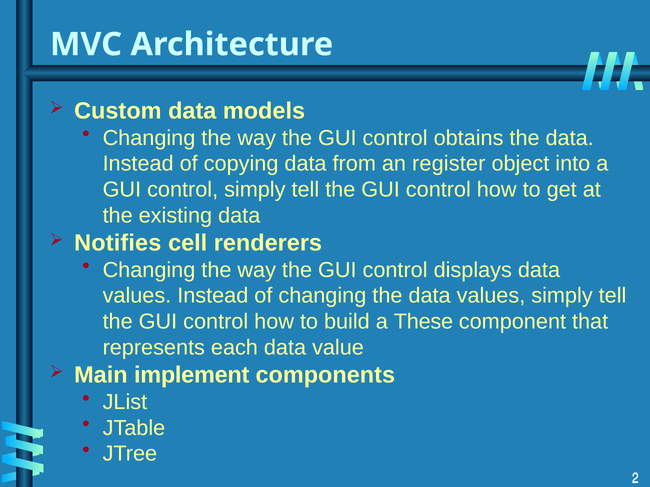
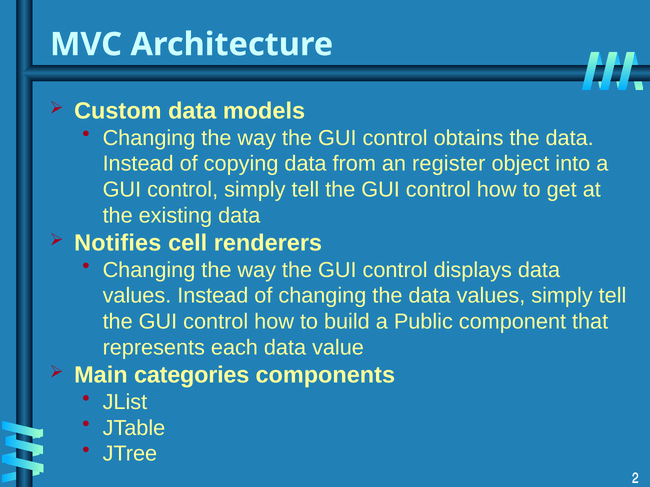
These: These -> Public
implement: implement -> categories
